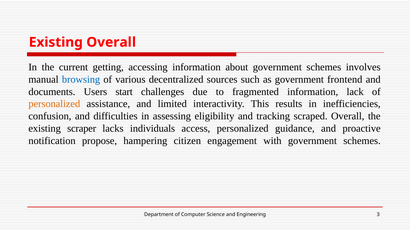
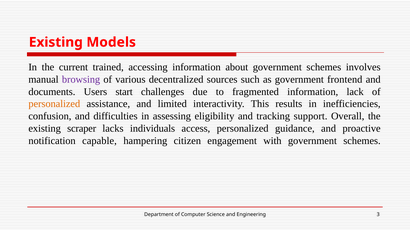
Existing Overall: Overall -> Models
getting: getting -> trained
browsing colour: blue -> purple
scraped: scraped -> support
propose: propose -> capable
